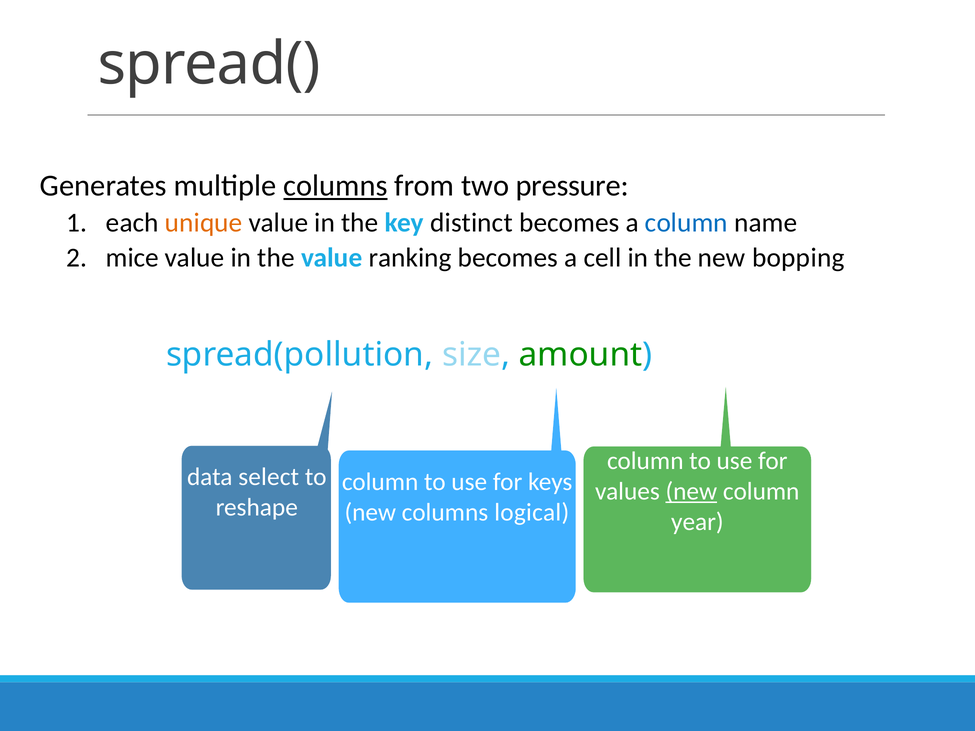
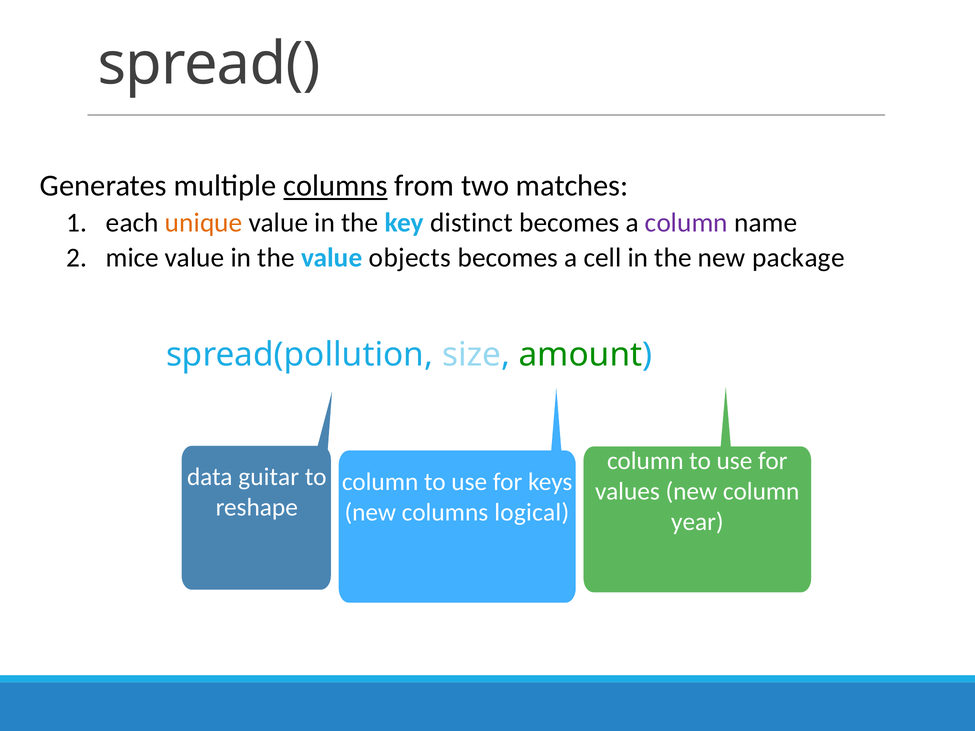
pressure: pressure -> matches
column at (686, 223) colour: blue -> purple
ranking: ranking -> objects
bopping: bopping -> package
select: select -> guitar
new at (691, 492) underline: present -> none
